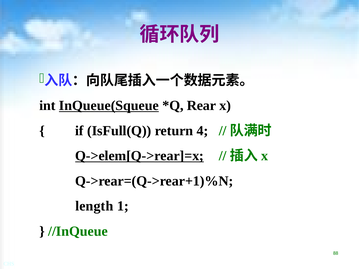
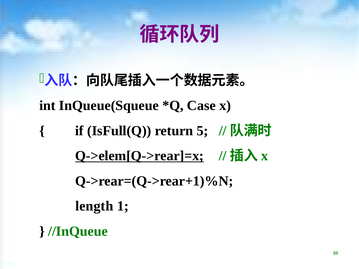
InQueue(Squeue underline: present -> none
Rear: Rear -> Case
4: 4 -> 5
